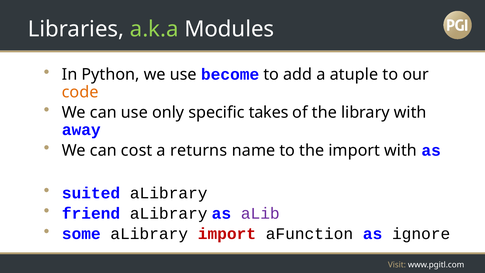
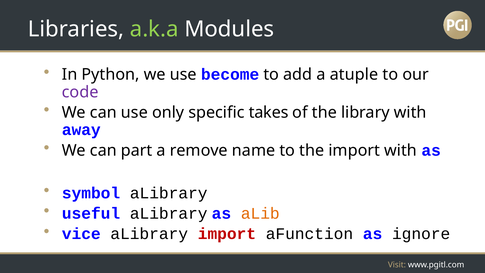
code colour: orange -> purple
cost: cost -> part
returns: returns -> remove
suited: suited -> symbol
friend: friend -> useful
aLib colour: purple -> orange
some: some -> vice
